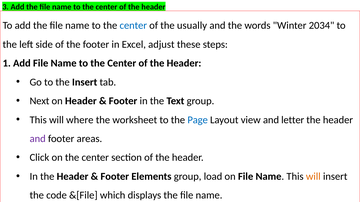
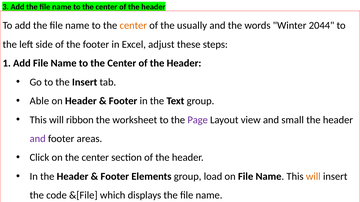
center at (133, 26) colour: blue -> orange
2034: 2034 -> 2044
Next: Next -> Able
where: where -> ribbon
Page colour: blue -> purple
letter: letter -> small
